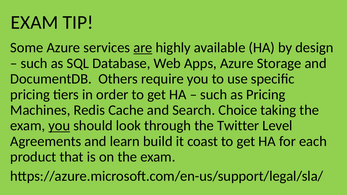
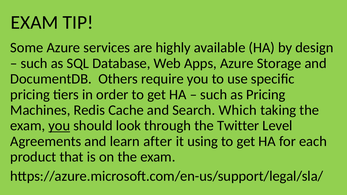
are underline: present -> none
Choice: Choice -> Which
build: build -> after
coast: coast -> using
